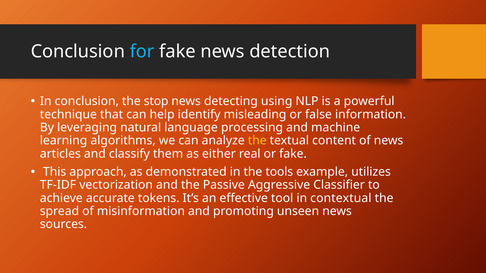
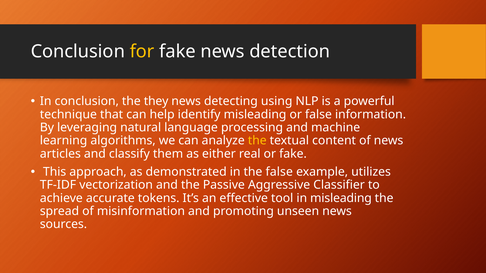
for colour: light blue -> yellow
stop: stop -> they
the tools: tools -> false
in contextual: contextual -> misleading
